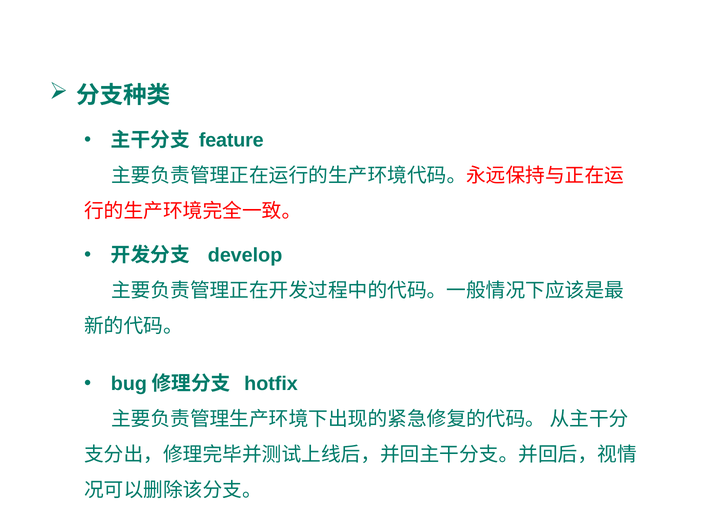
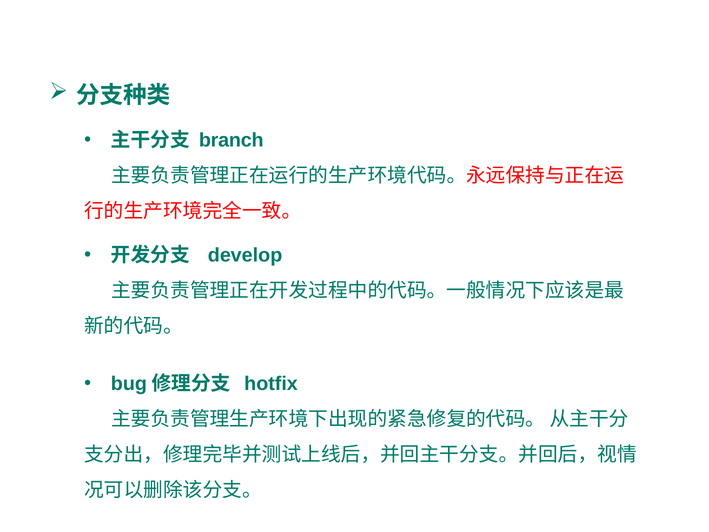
feature: feature -> branch
